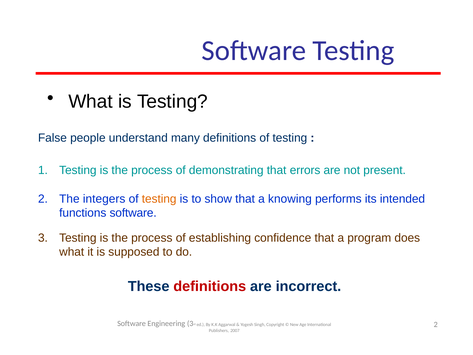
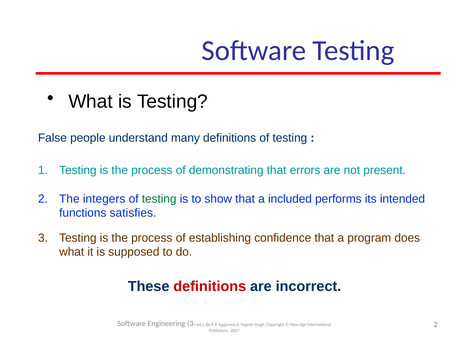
testing at (159, 199) colour: orange -> green
knowing: knowing -> included
functions software: software -> satisfies
